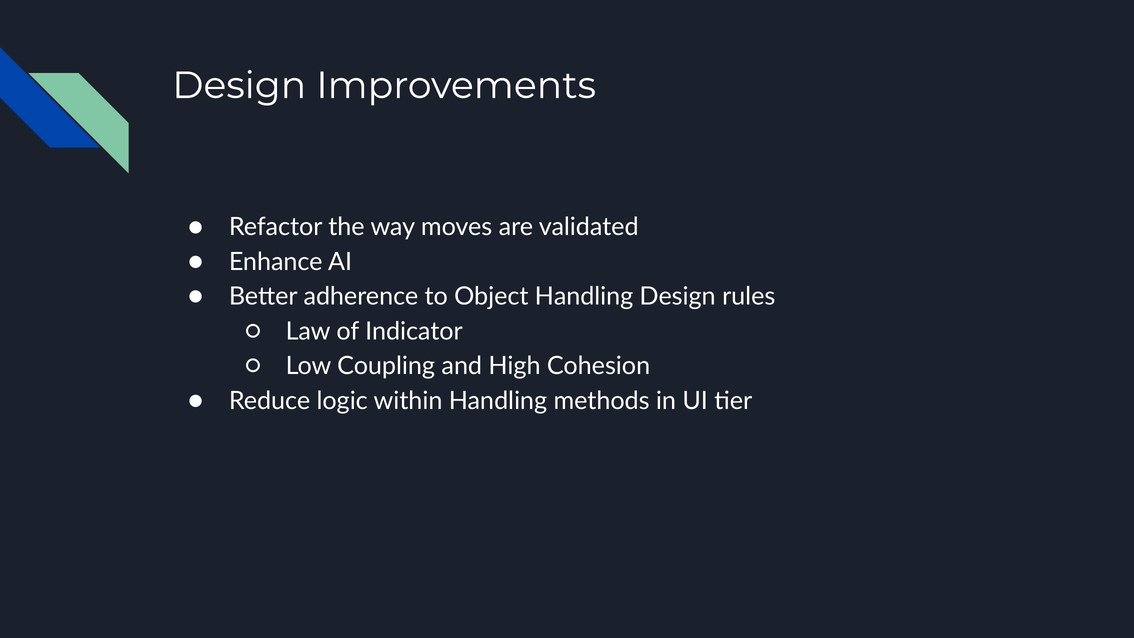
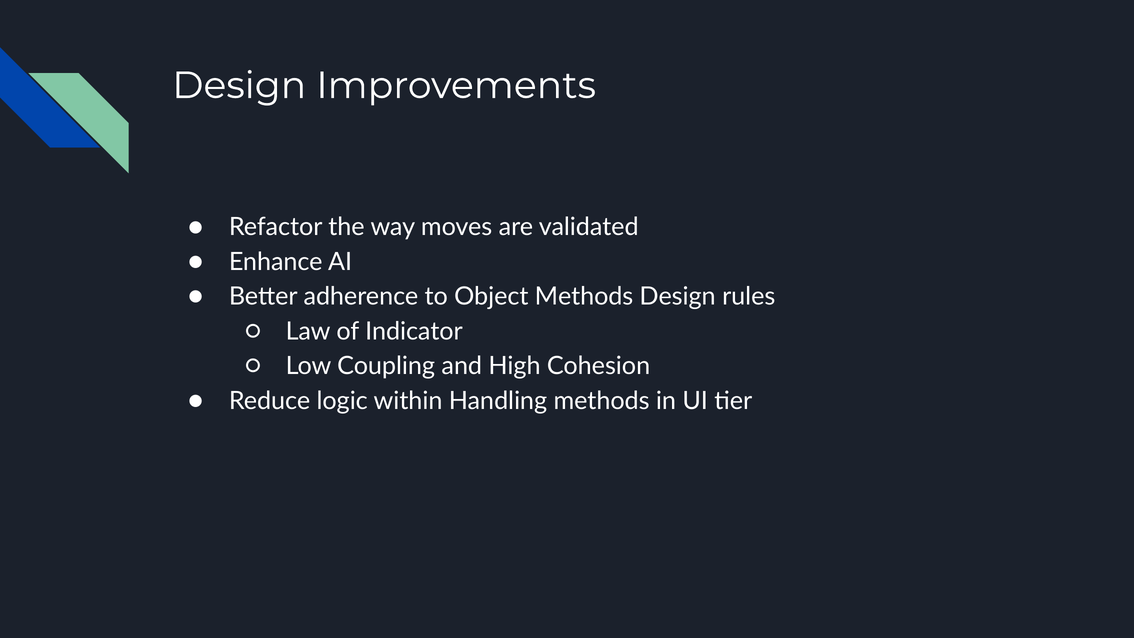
Object Handling: Handling -> Methods
